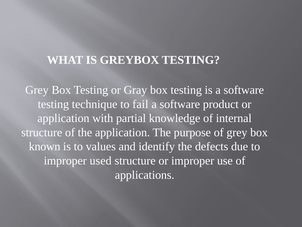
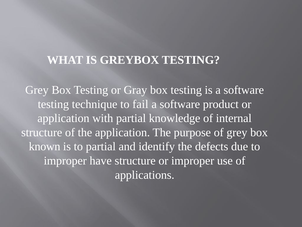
to values: values -> partial
used: used -> have
